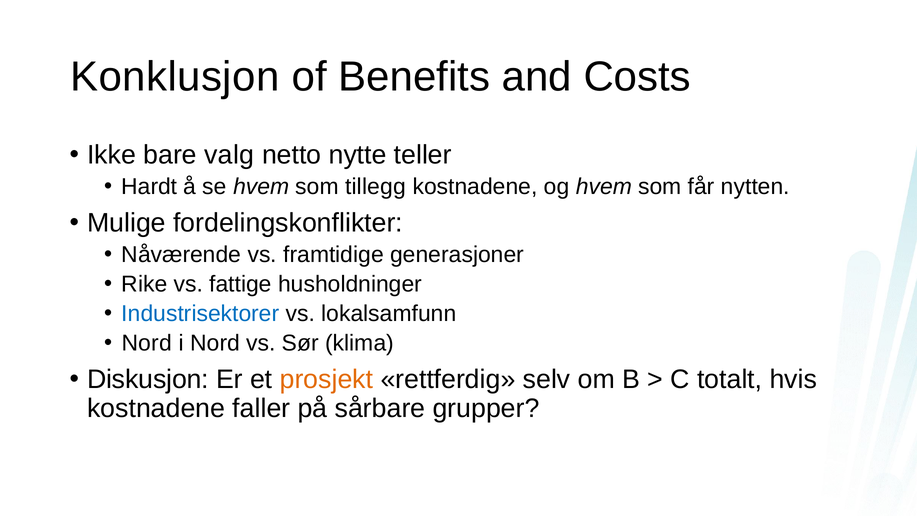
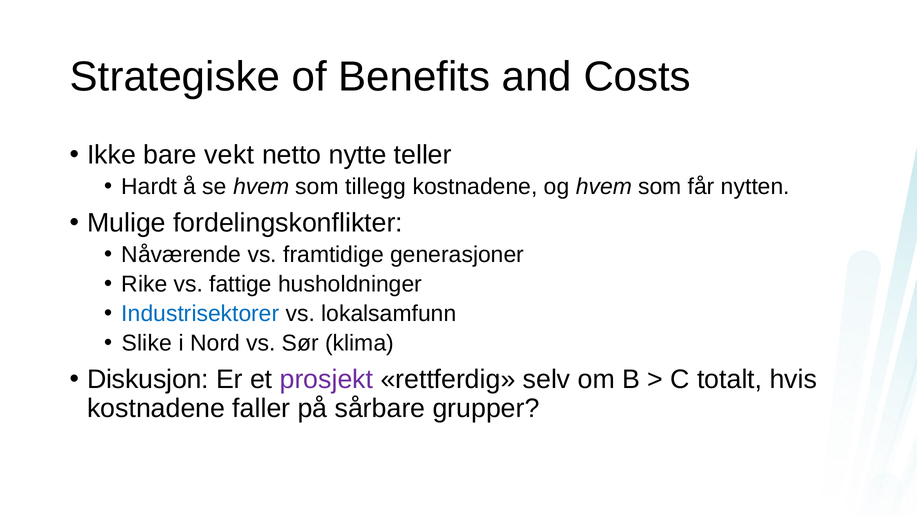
Konklusjon: Konklusjon -> Strategiske
valg: valg -> vekt
Nord at (147, 343): Nord -> Slike
prosjekt colour: orange -> purple
